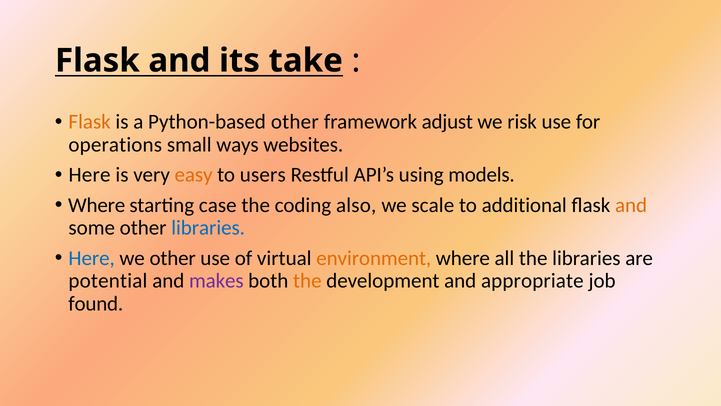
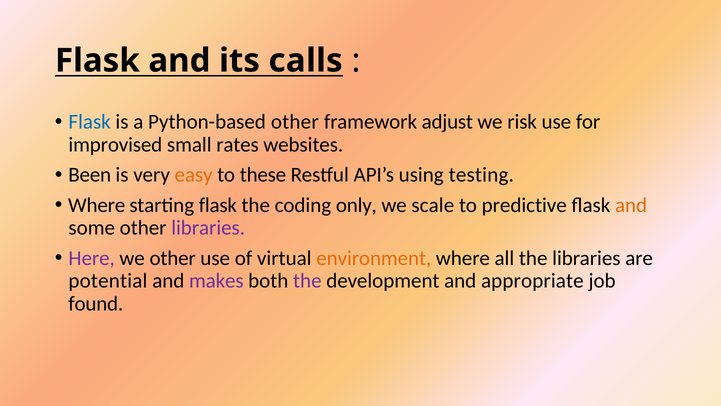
take: take -> calls
Flask at (90, 122) colour: orange -> blue
operations: operations -> improvised
ways: ways -> rates
Here at (90, 175): Here -> Been
users: users -> these
models: models -> testing
starting case: case -> flask
also: also -> only
additional: additional -> predictive
libraries at (208, 228) colour: blue -> purple
Here at (92, 258) colour: blue -> purple
the at (307, 281) colour: orange -> purple
